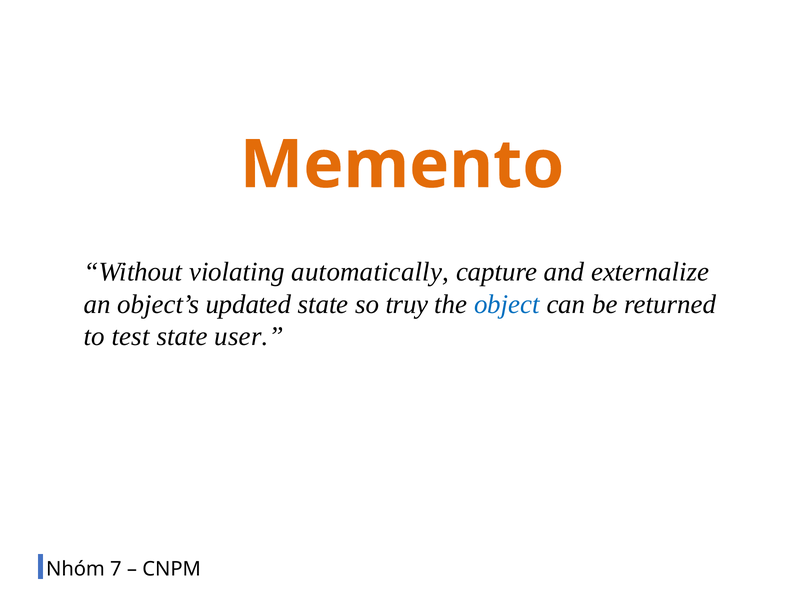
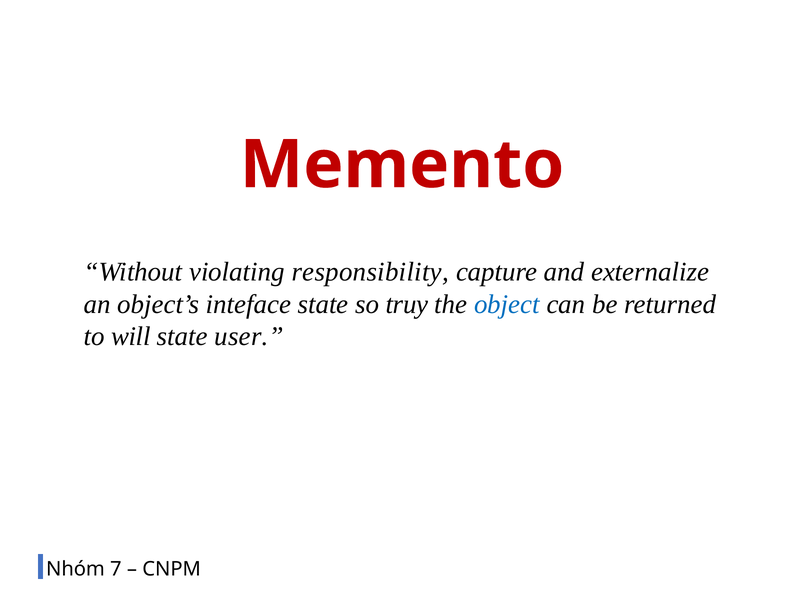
Memento colour: orange -> red
automatically: automatically -> responsibility
updated: updated -> inteface
test: test -> will
